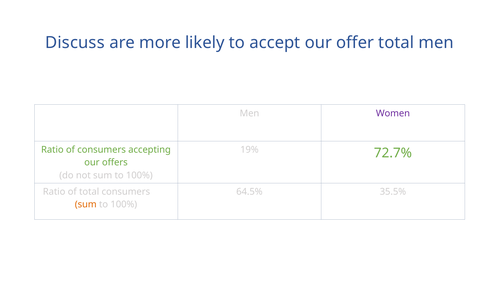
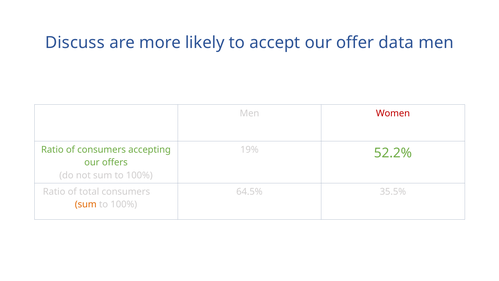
offer total: total -> data
Women colour: purple -> red
72.7%: 72.7% -> 52.2%
